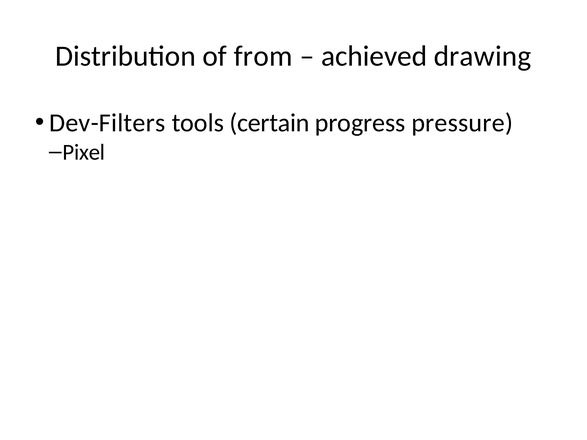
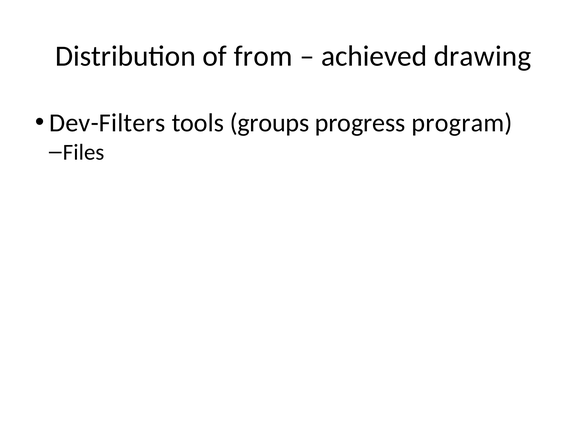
certain: certain -> groups
pressure: pressure -> program
Pixel: Pixel -> Files
